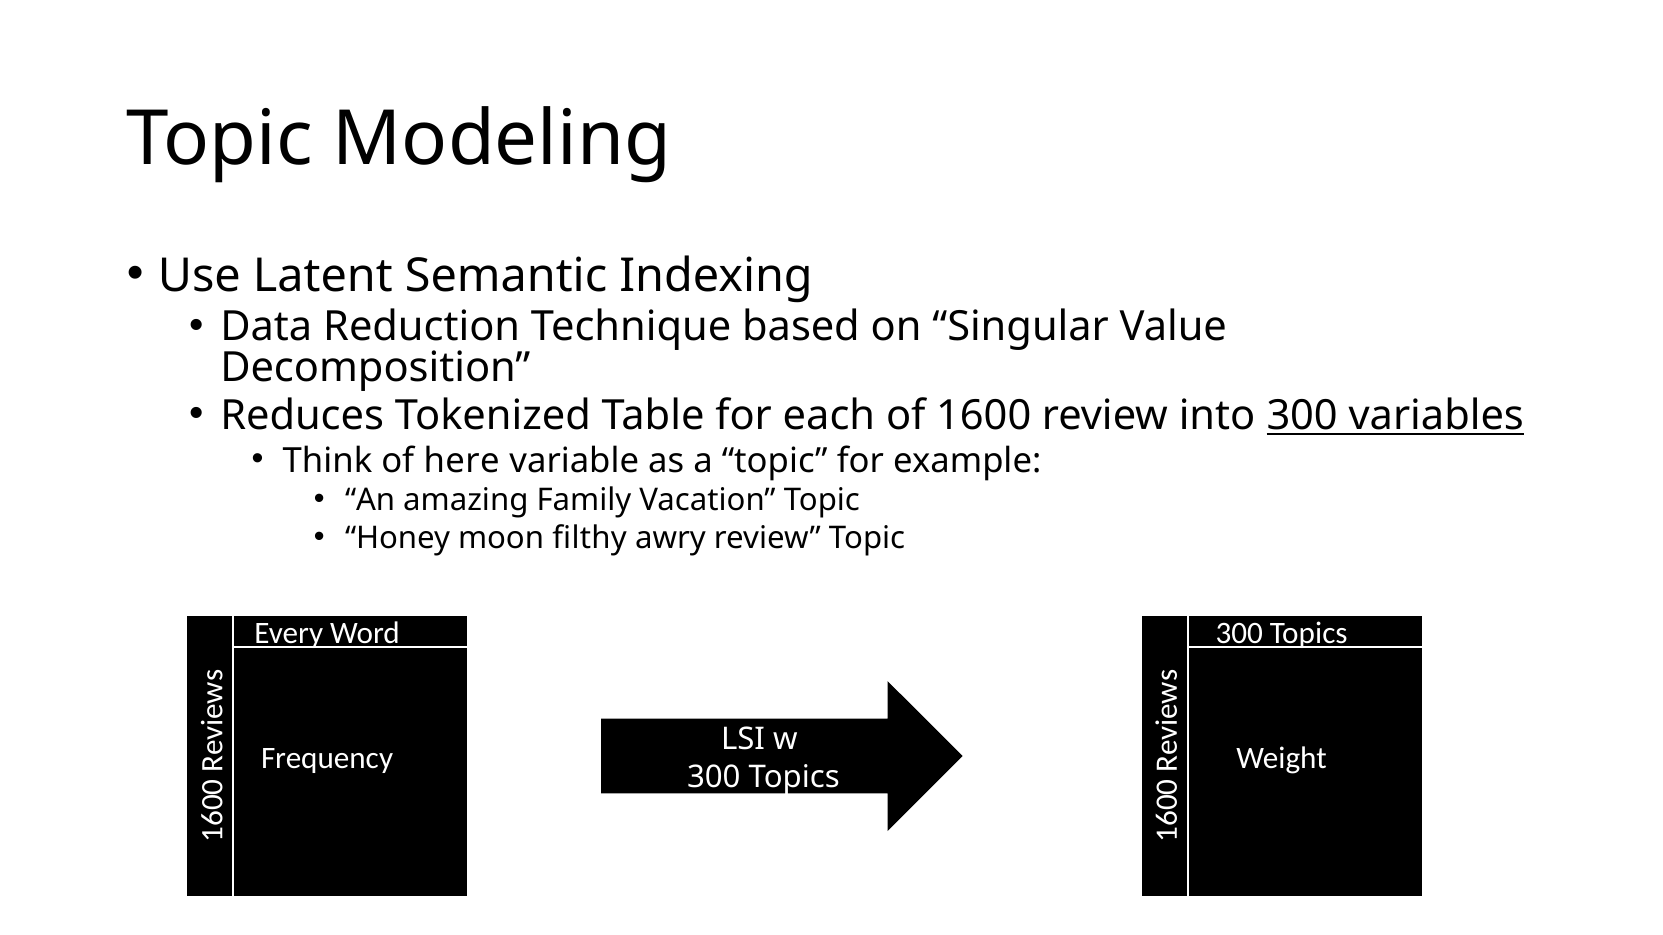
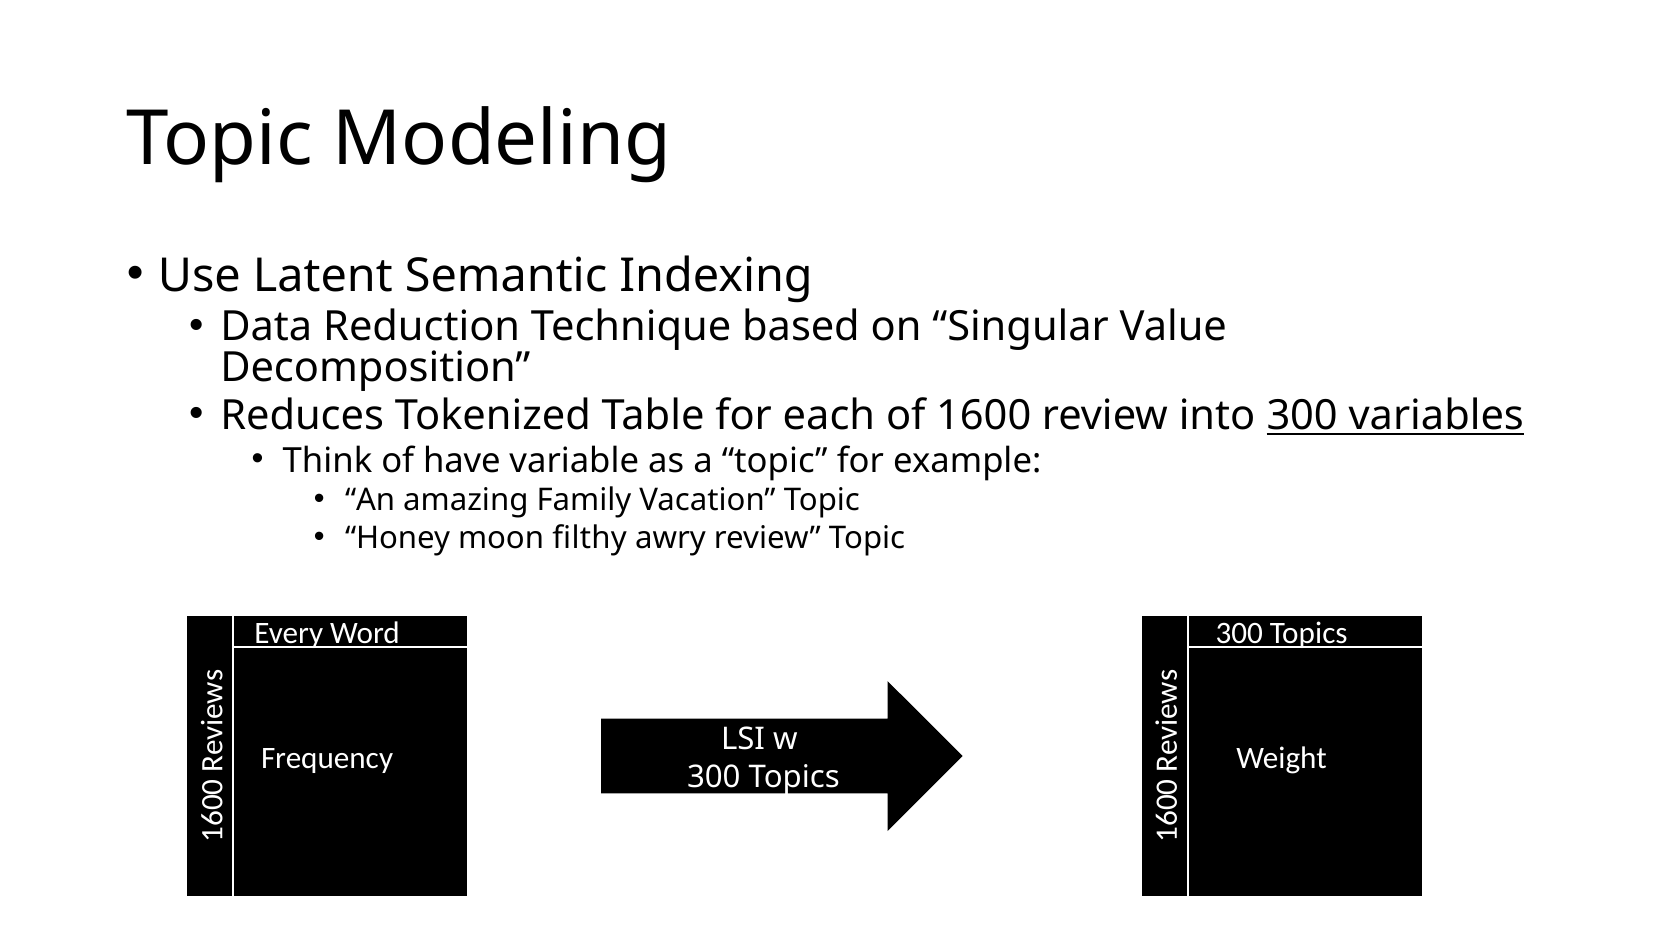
here: here -> have
